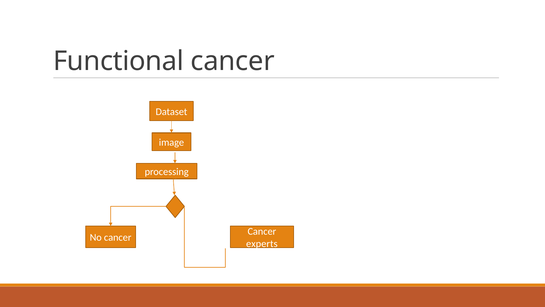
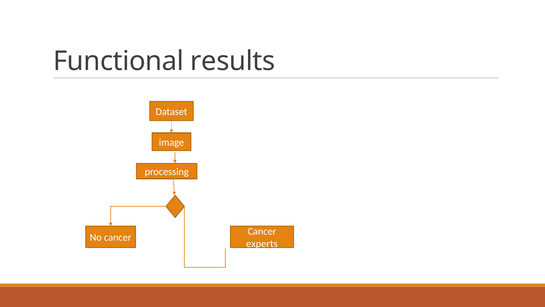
Functional cancer: cancer -> results
